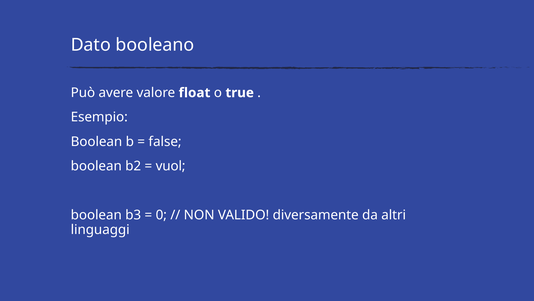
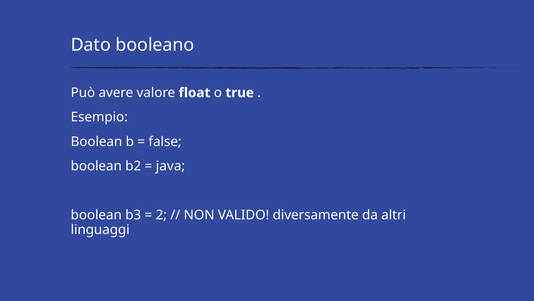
vuol: vuol -> java
0: 0 -> 2
